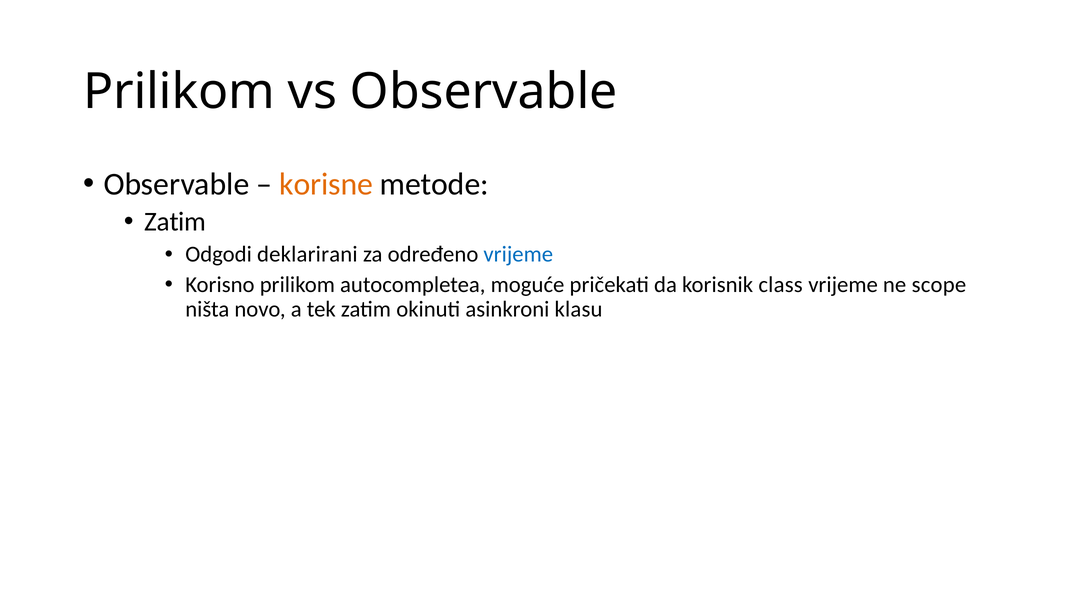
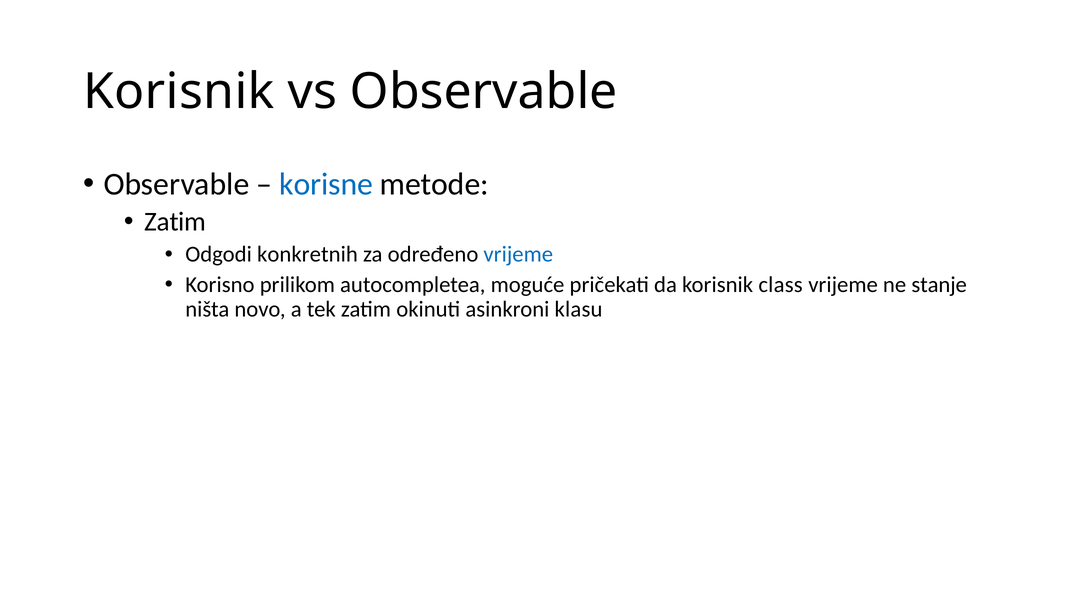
Prilikom at (179, 92): Prilikom -> Korisnik
korisne colour: orange -> blue
deklarirani: deklarirani -> konkretnih
scope: scope -> stanje
